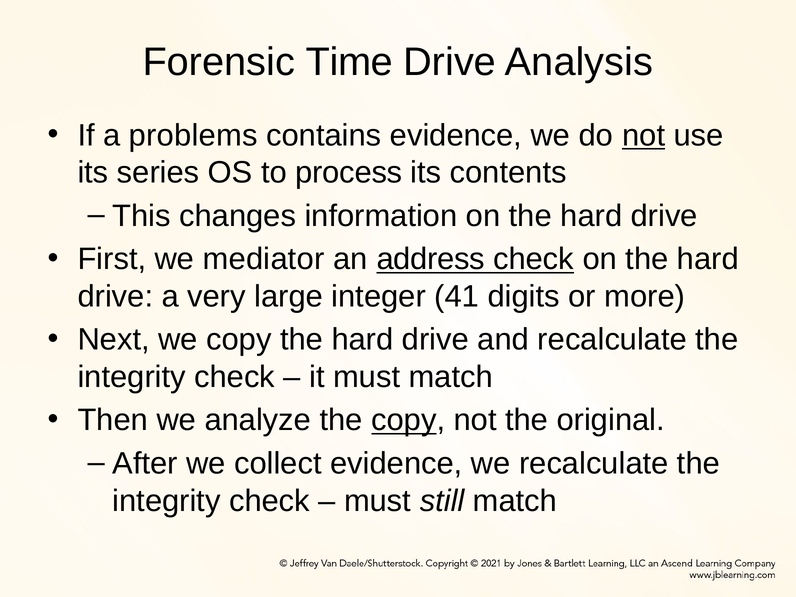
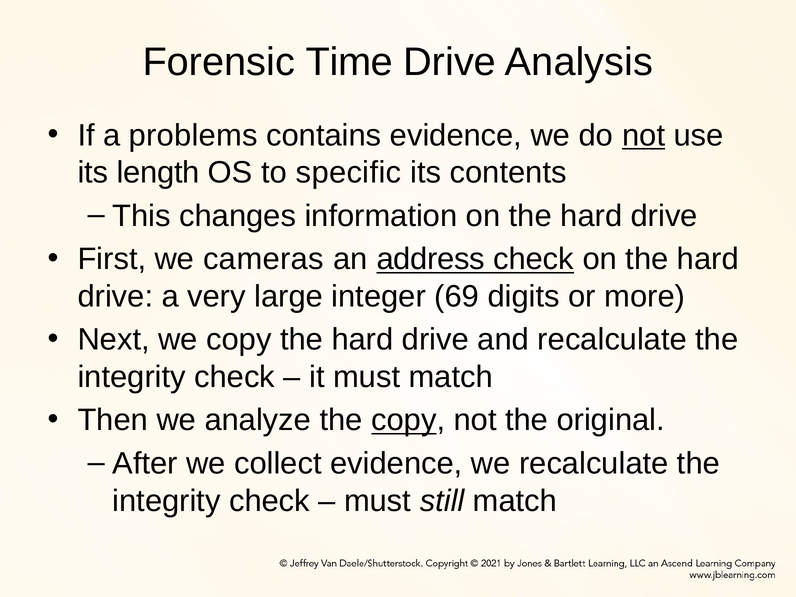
series: series -> length
process: process -> specific
mediator: mediator -> cameras
41: 41 -> 69
